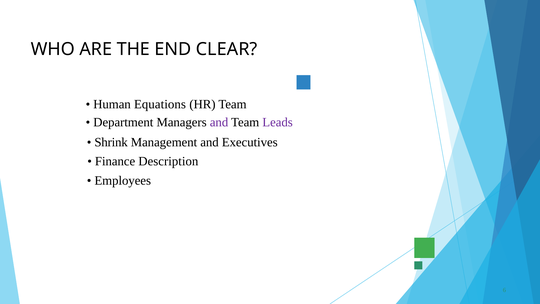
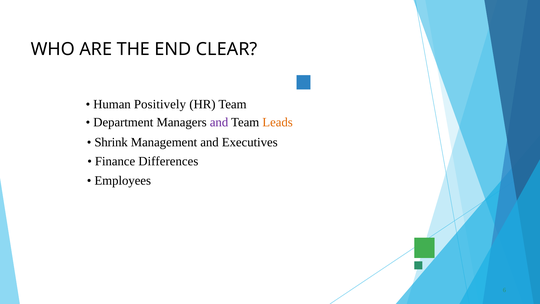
Equations: Equations -> Positively
Leads colour: purple -> orange
Description: Description -> Differences
